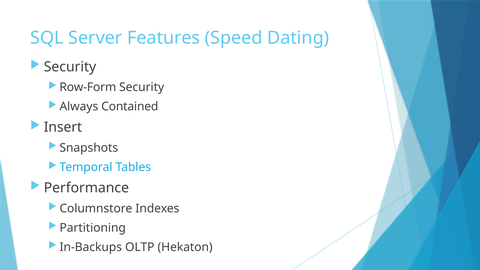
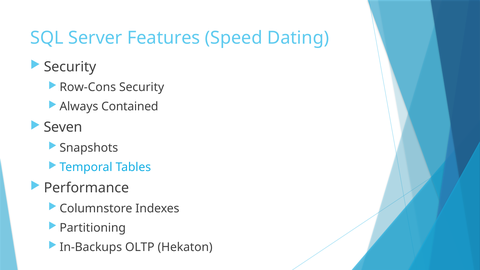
Row-Form: Row-Form -> Row-Cons
Insert: Insert -> Seven
